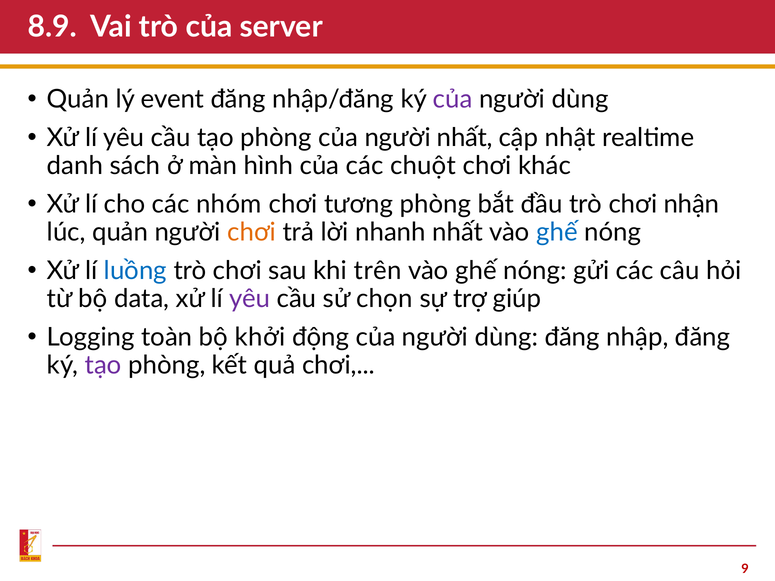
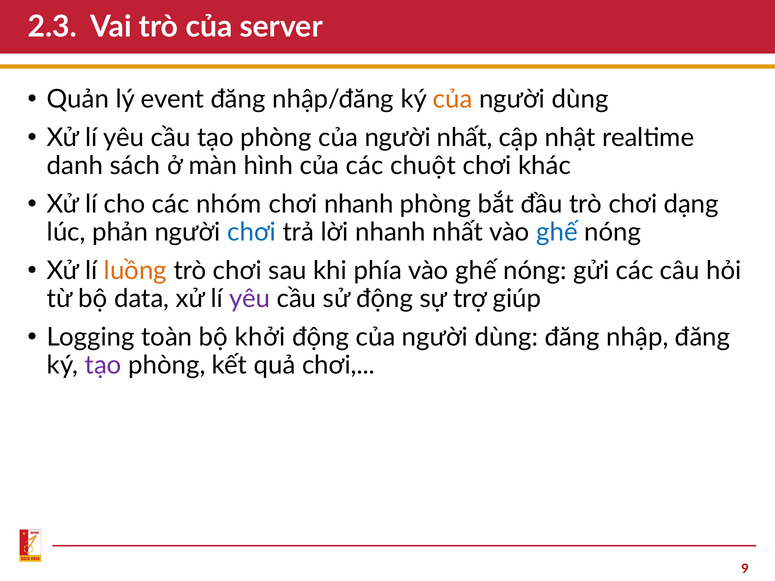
8.9: 8.9 -> 2.3
của at (453, 99) colour: purple -> orange
chơi tương: tương -> nhanh
nhận: nhận -> dạng
lúc quản: quản -> phản
chơi at (252, 232) colour: orange -> blue
luồng colour: blue -> orange
trên: trên -> phía
sử chọn: chọn -> động
